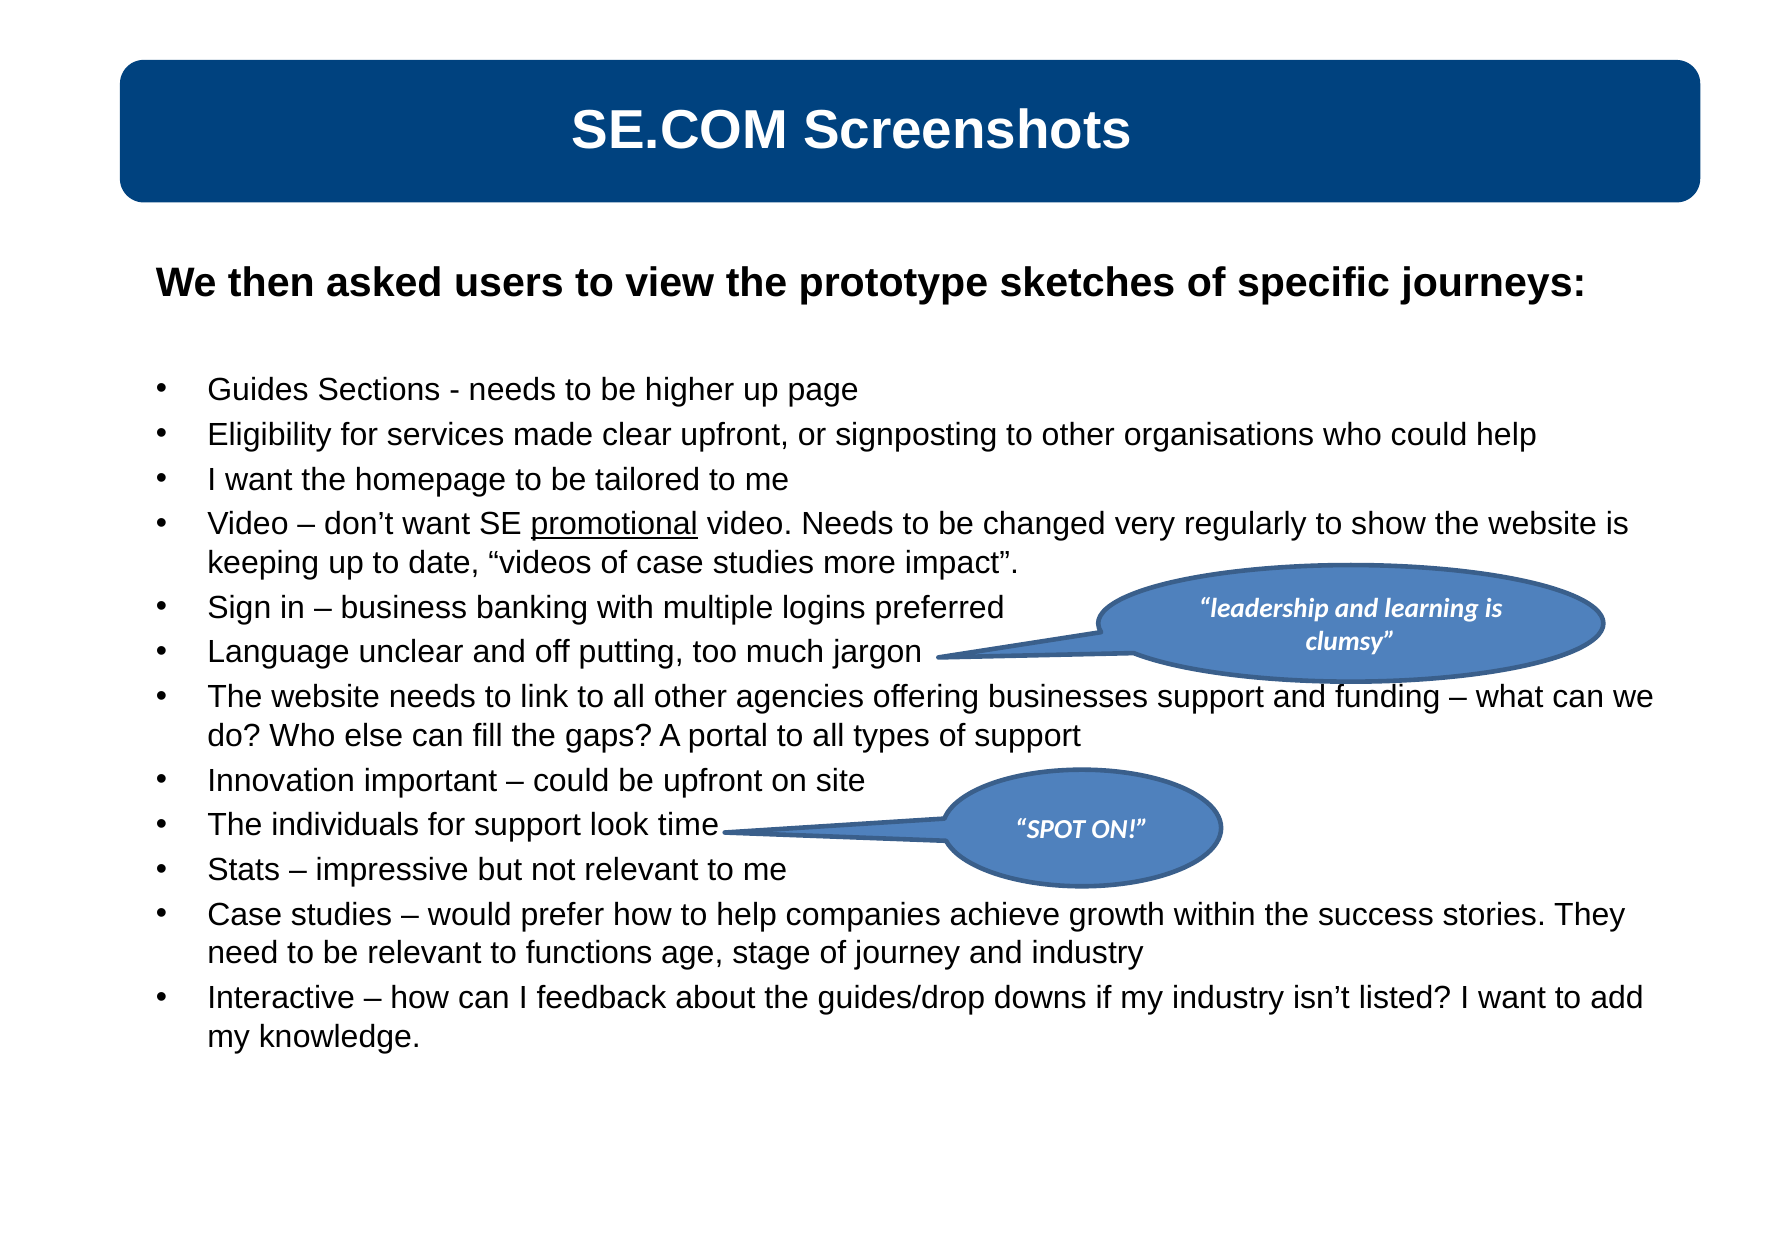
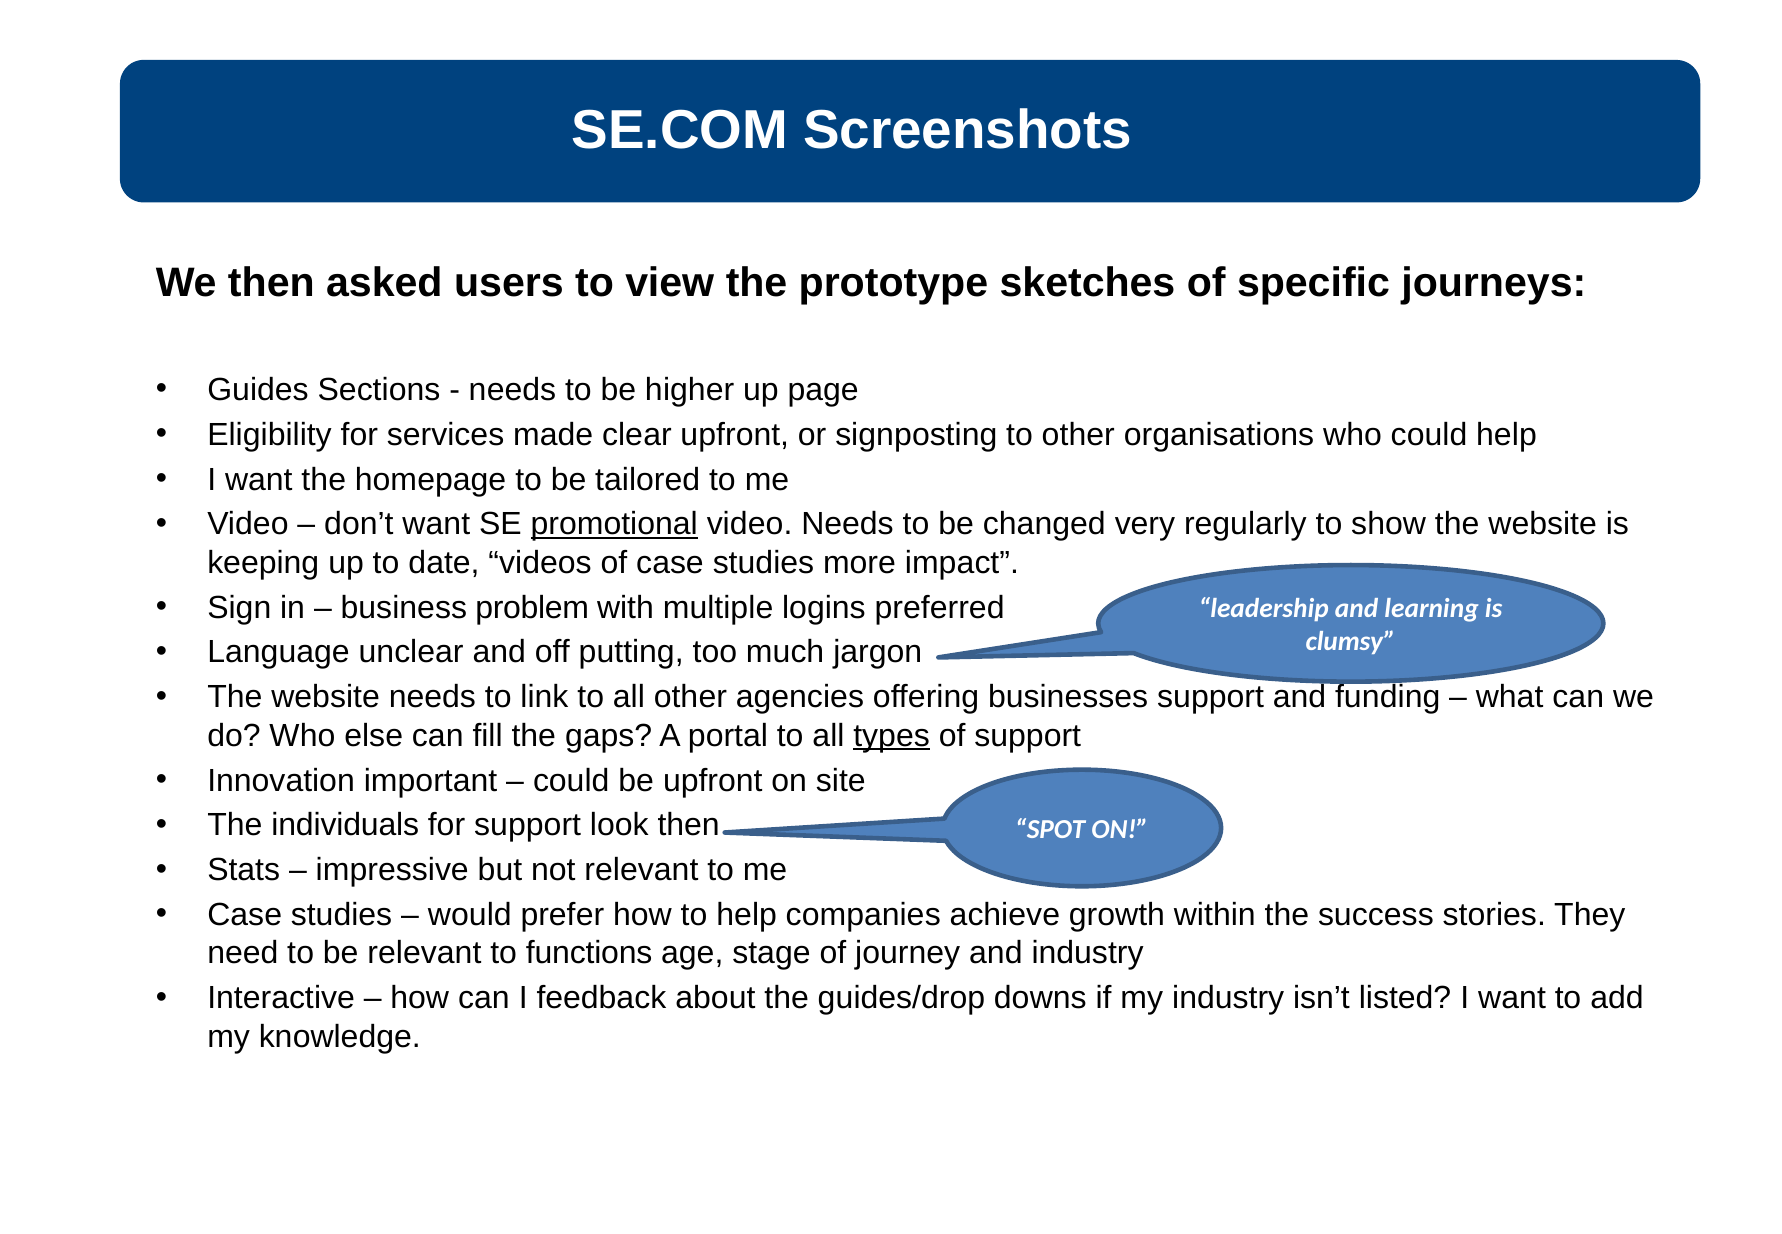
banking: banking -> problem
types underline: none -> present
look time: time -> then
